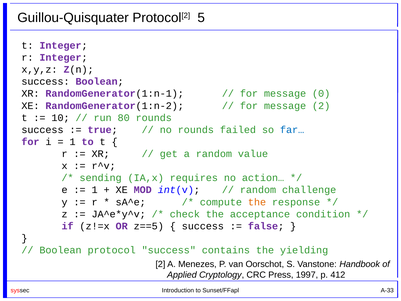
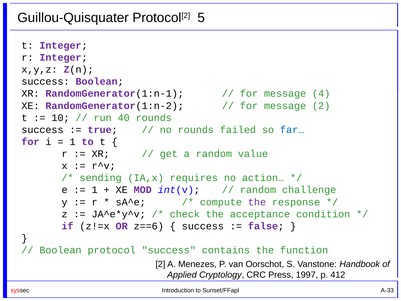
0: 0 -> 4
80: 80 -> 40
the at (257, 202) colour: orange -> purple
z==5: z==5 -> z==6
yielding: yielding -> function
